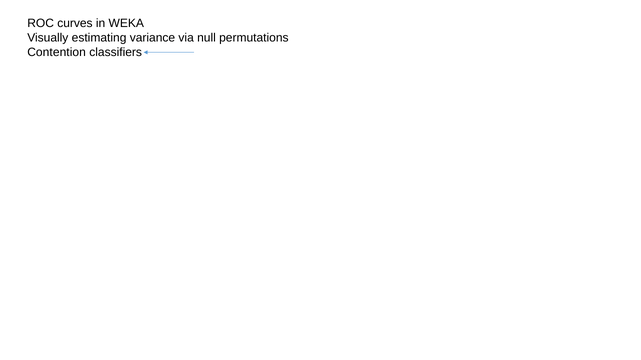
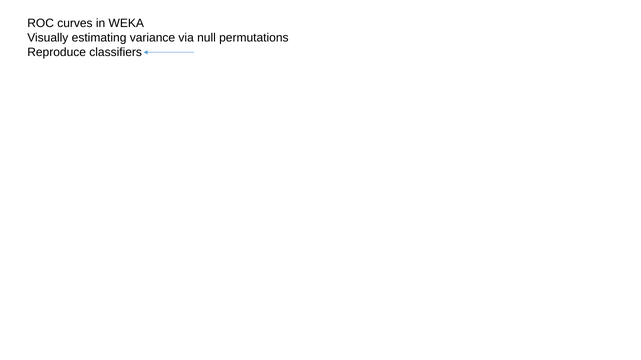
Contention: Contention -> Reproduce
